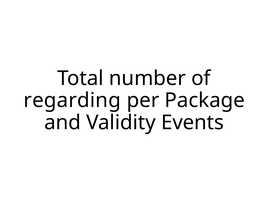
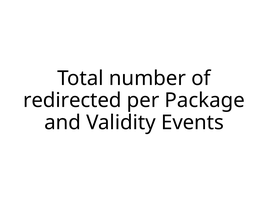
regarding: regarding -> redirected
